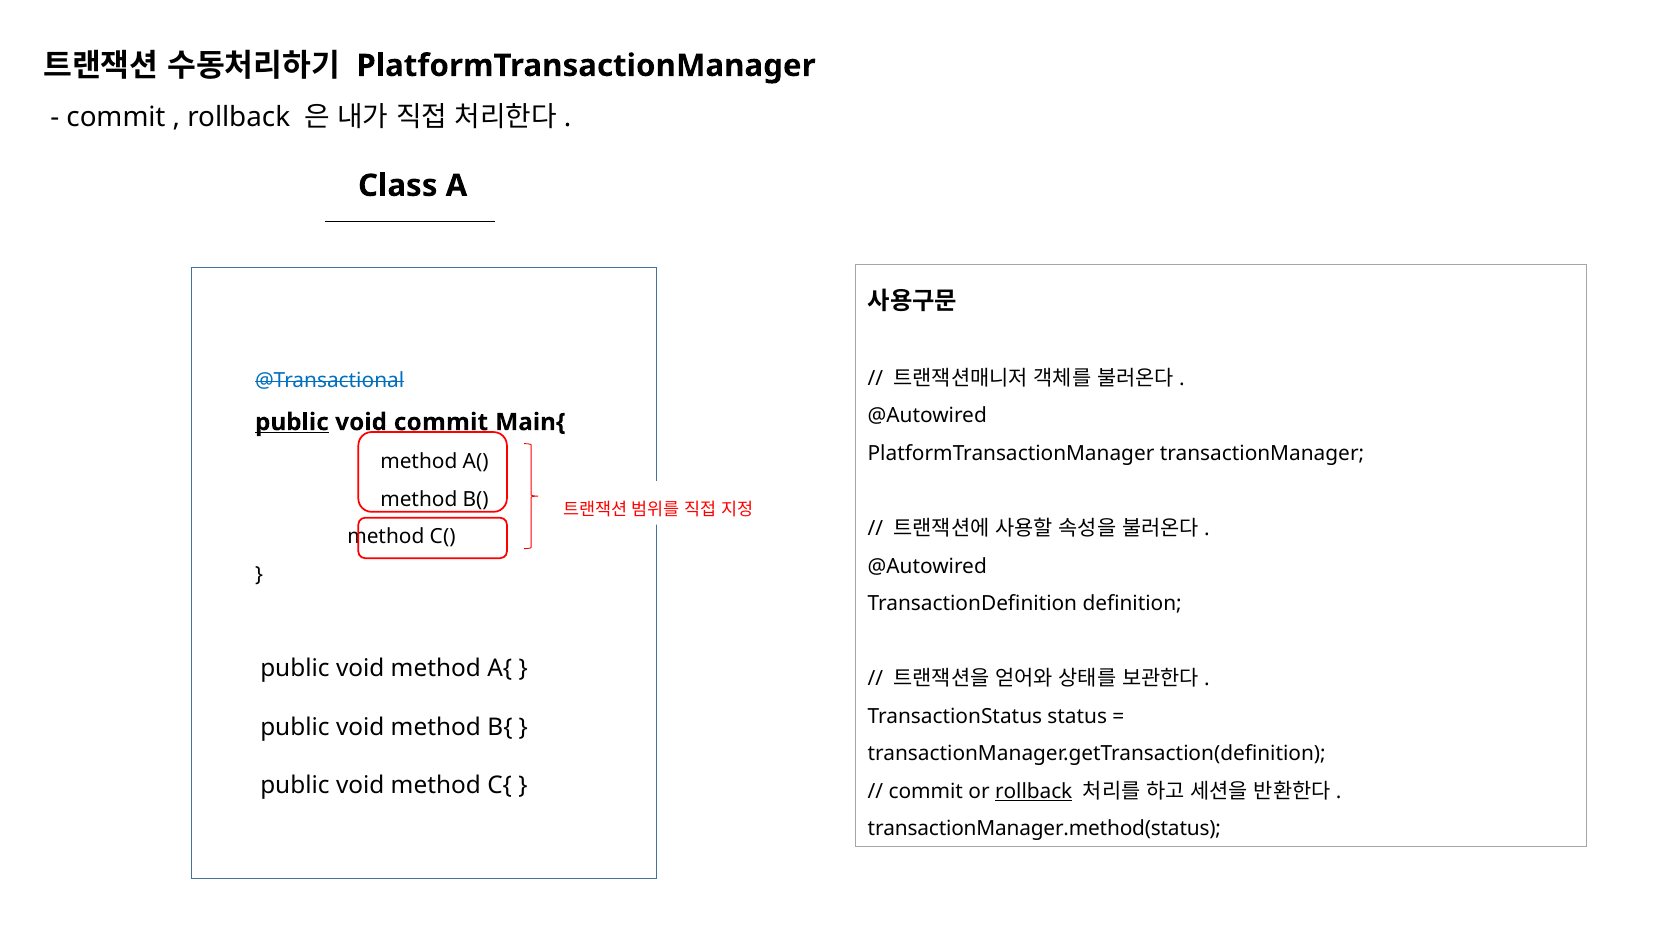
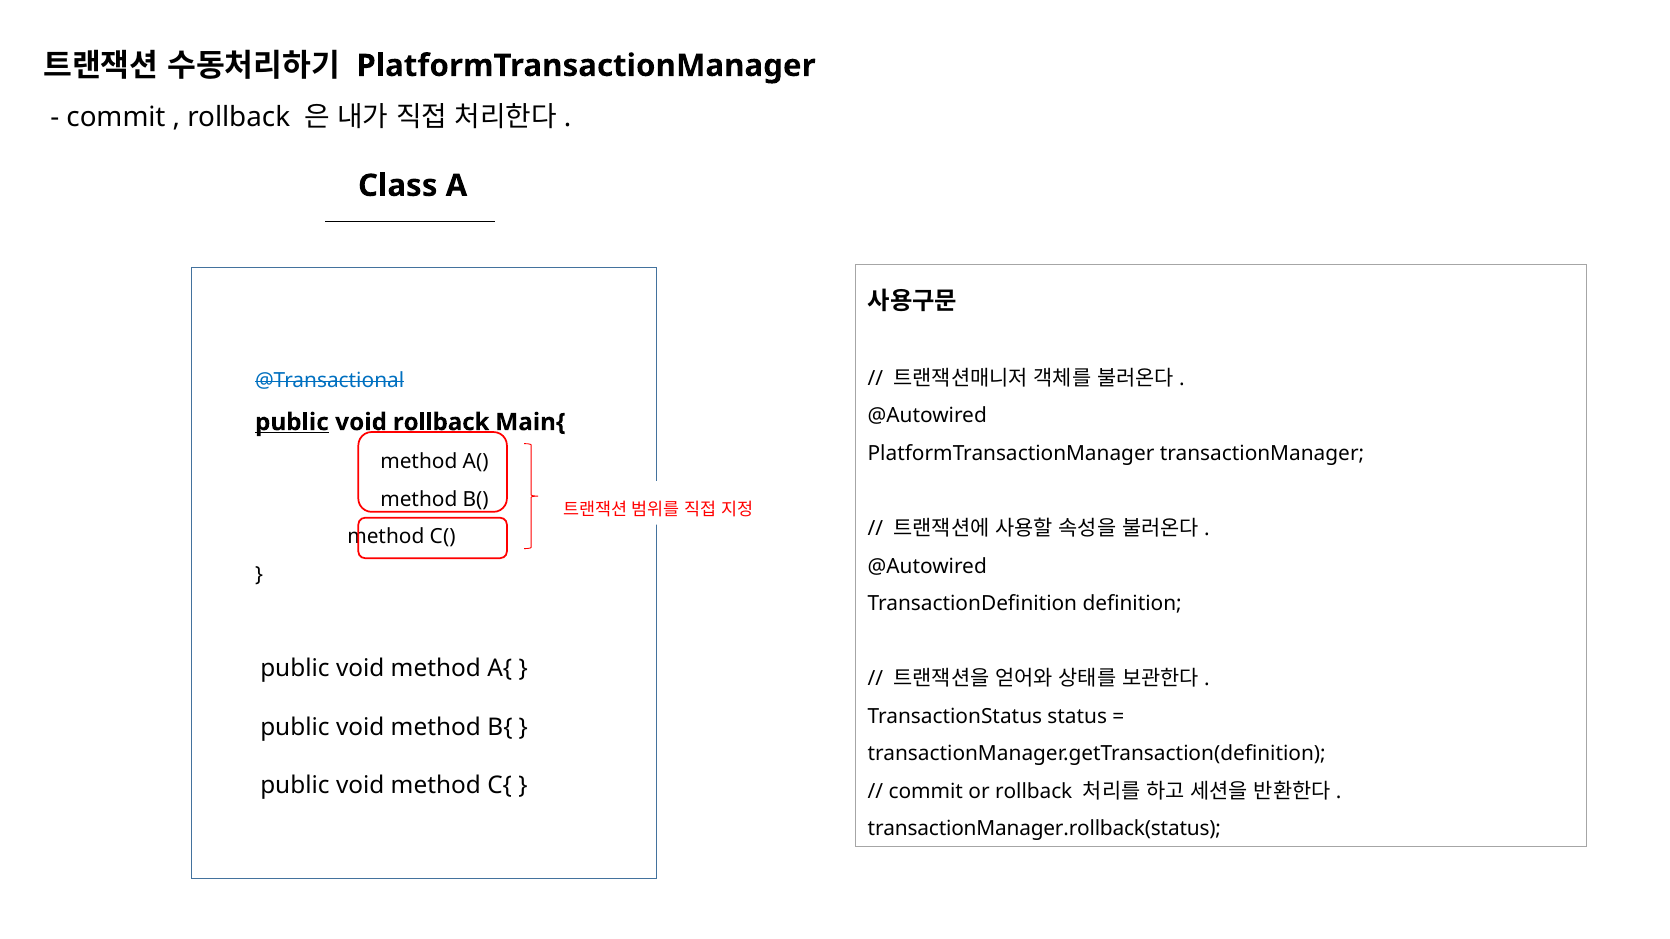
void commit: commit -> rollback
rollback at (1034, 792) underline: present -> none
transactionManager.method(status: transactionManager.method(status -> transactionManager.rollback(status
